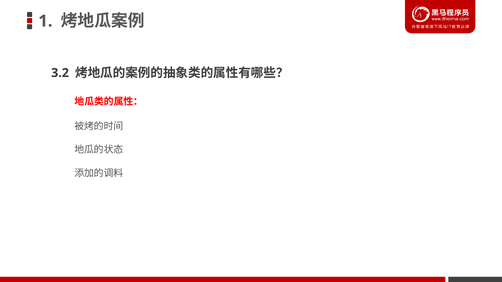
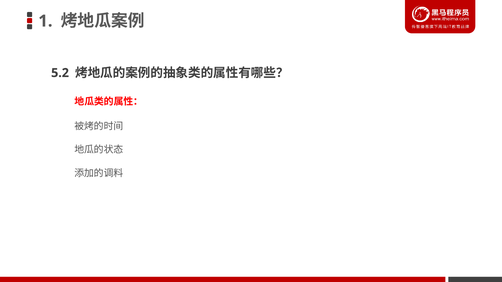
3.2: 3.2 -> 5.2
